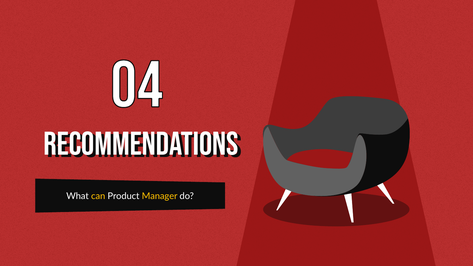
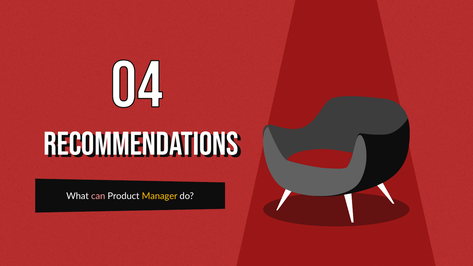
can colour: yellow -> pink
